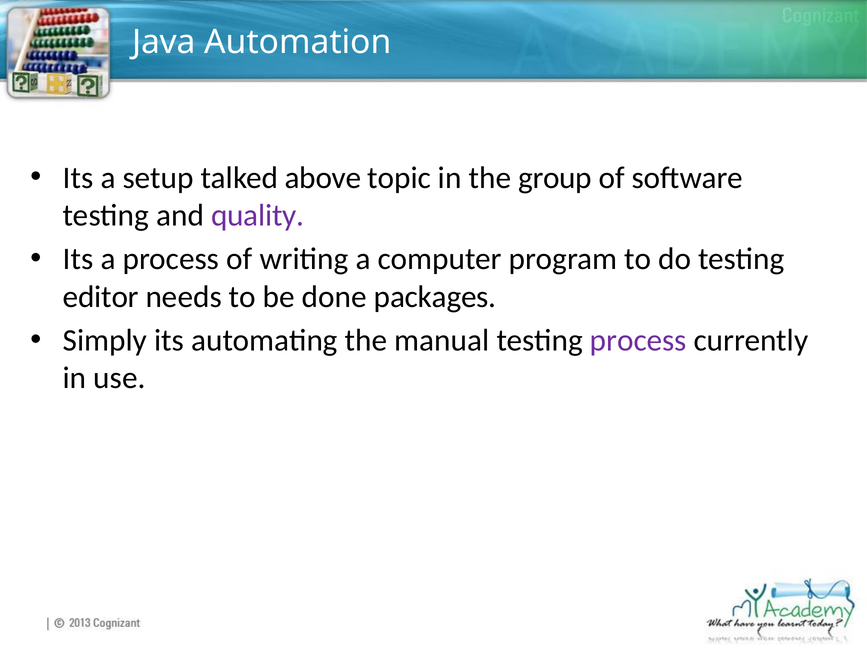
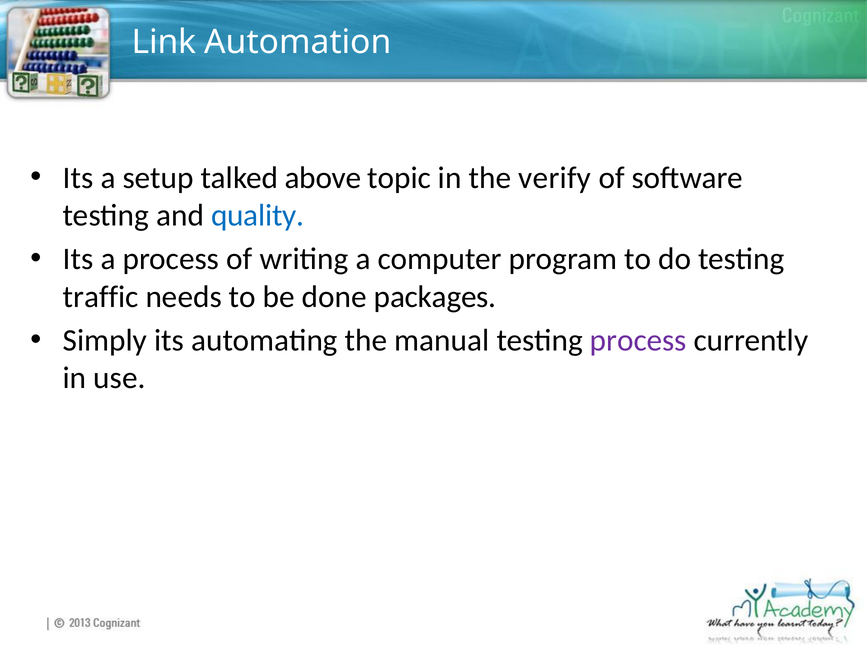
Java: Java -> Link
group: group -> verify
quality colour: purple -> blue
editor: editor -> traffic
